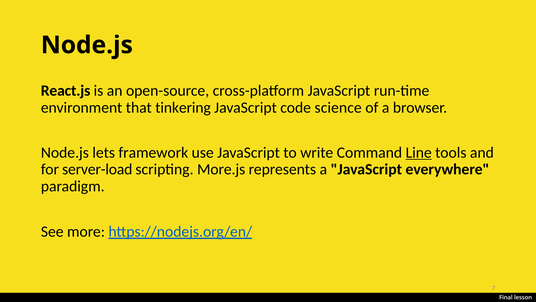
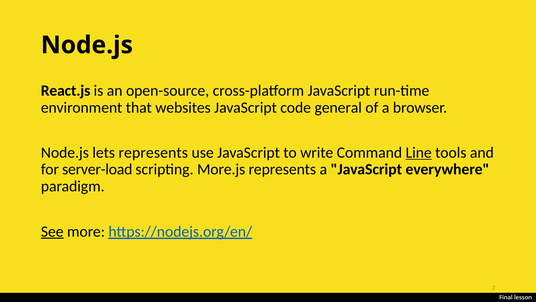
tinkering: tinkering -> websites
science: science -> general
lets framework: framework -> represents
See underline: none -> present
